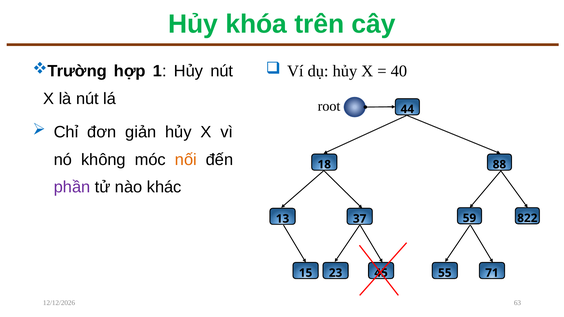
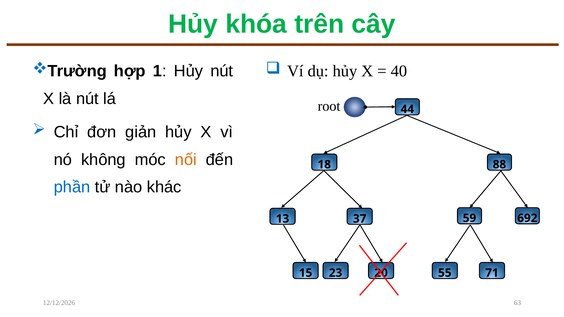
phần colour: purple -> blue
822: 822 -> 692
45: 45 -> 20
